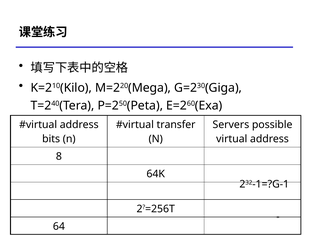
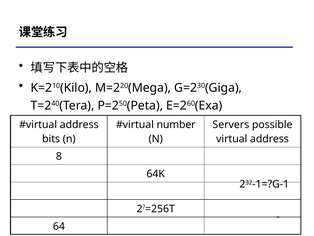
transfer: transfer -> number
